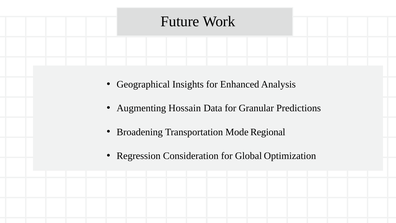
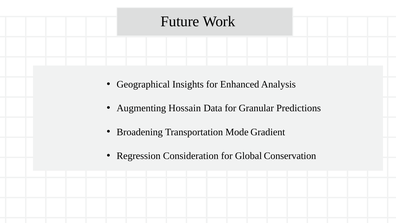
Regional: Regional -> Gradient
Optimization: Optimization -> Conservation
